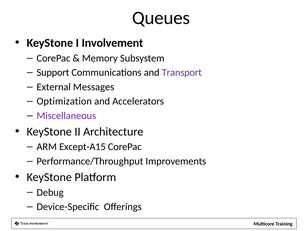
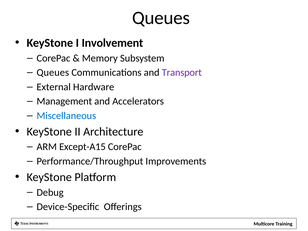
Support at (53, 73): Support -> Queues
Messages: Messages -> Hardware
Optimization: Optimization -> Management
Miscellaneous colour: purple -> blue
